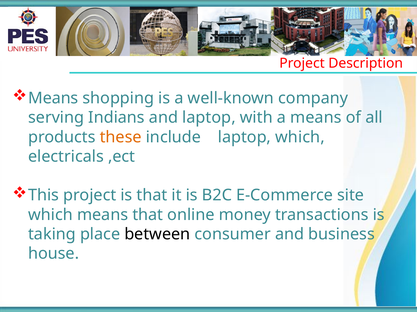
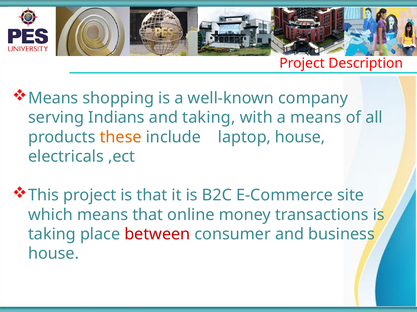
and laptop: laptop -> taking
laptop which: which -> house
between colour: black -> red
